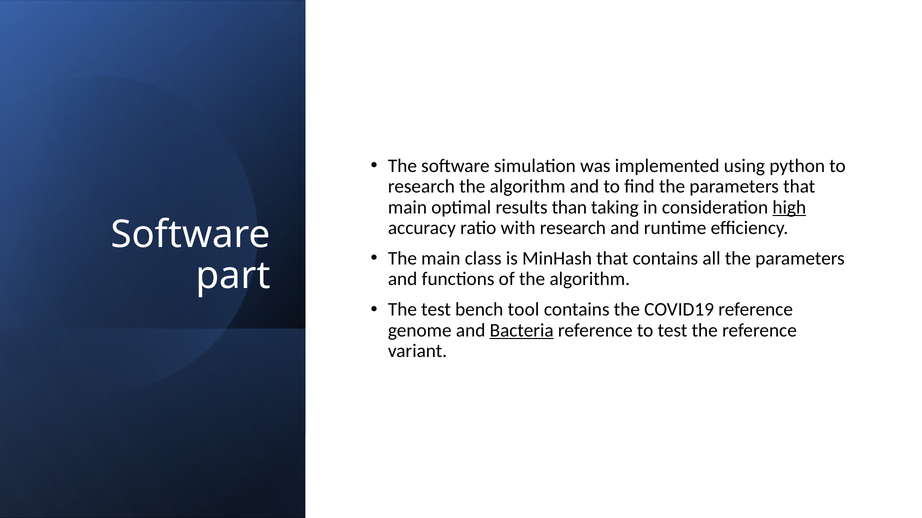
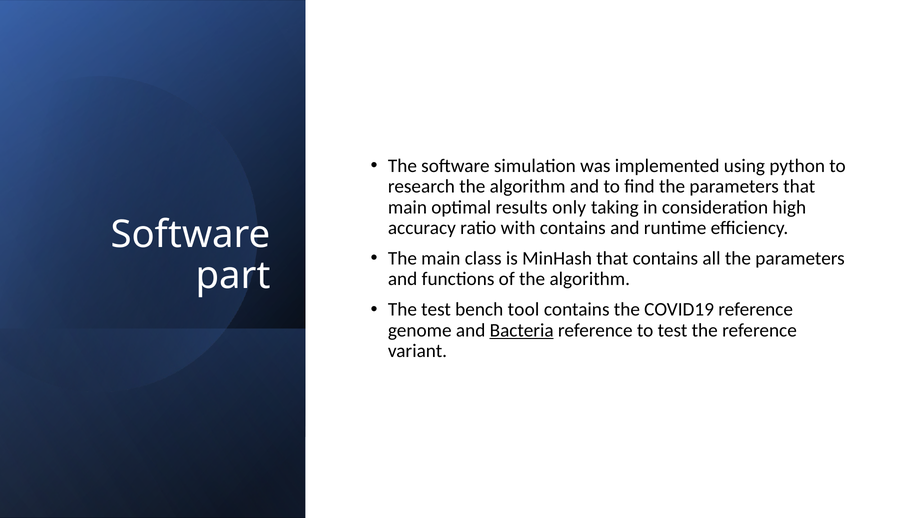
than: than -> only
high underline: present -> none
with research: research -> contains
